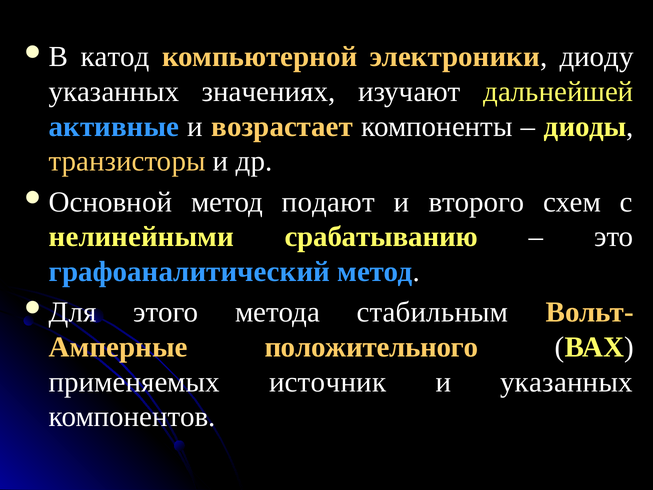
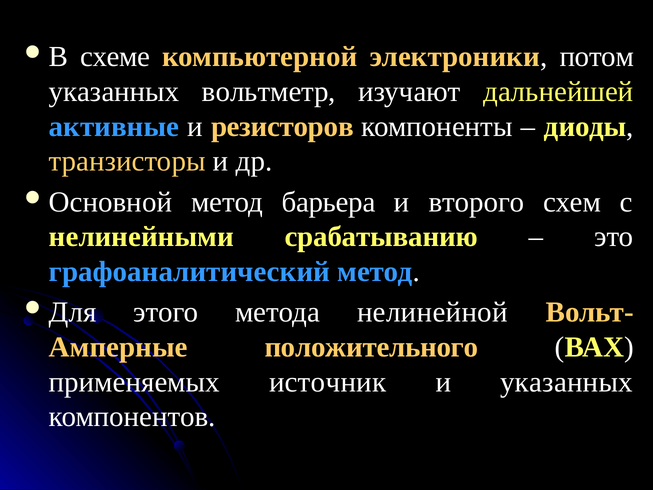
катод: катод -> схеме
диоду: диоду -> потом
значениях: значениях -> вольтметр
возрастает: возрастает -> резисторов
подают: подают -> барьера
стабильным: стабильным -> нелинейной
